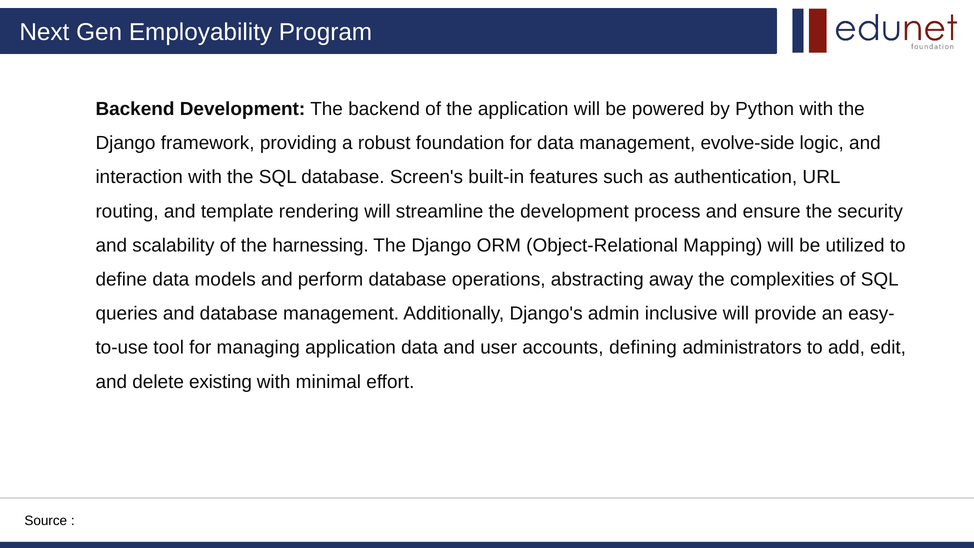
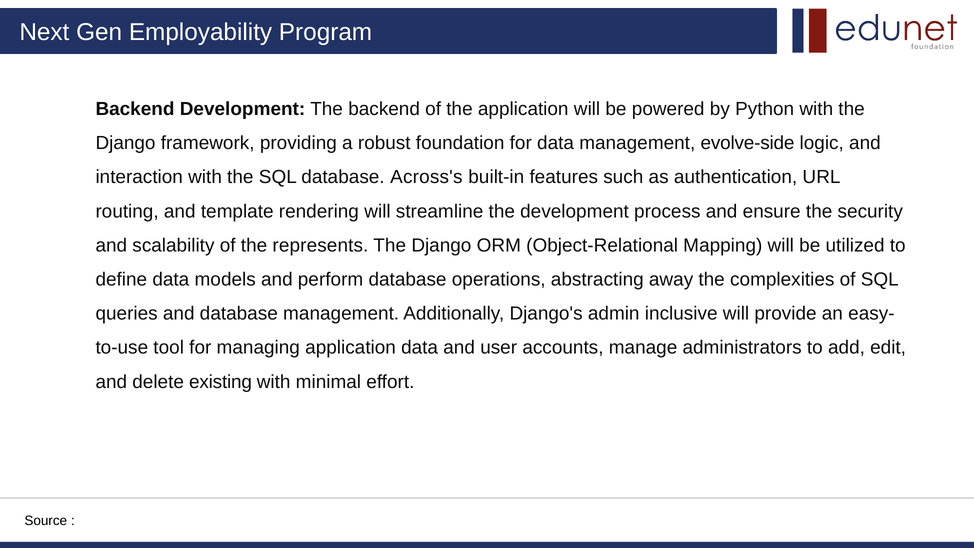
Screen's: Screen's -> Across's
harnessing: harnessing -> represents
defining: defining -> manage
